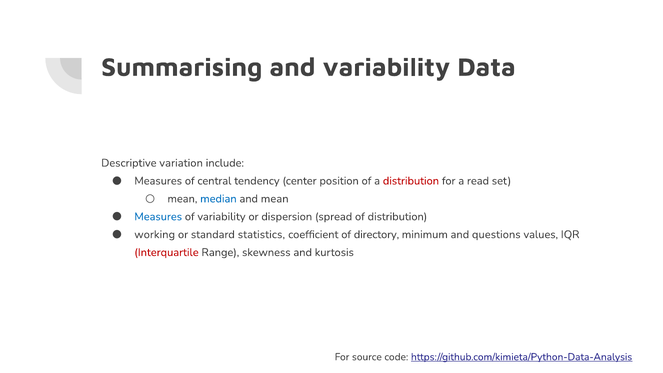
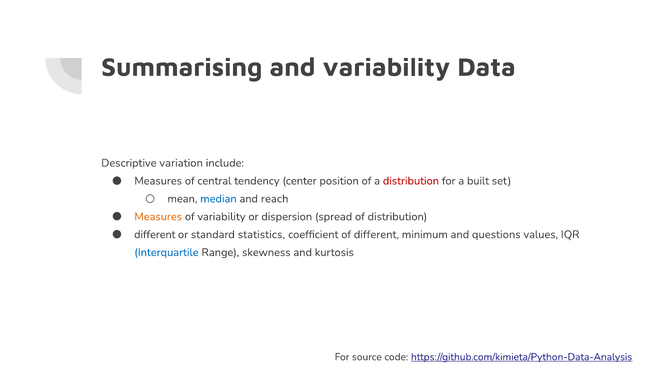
read: read -> built
and mean: mean -> reach
Measures at (158, 217) colour: blue -> orange
working at (155, 234): working -> different
of directory: directory -> different
Interquartile colour: red -> blue
